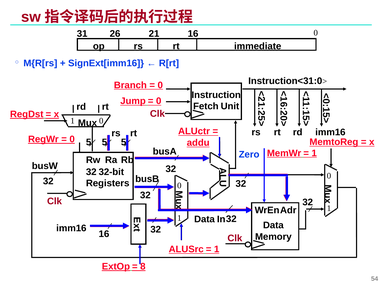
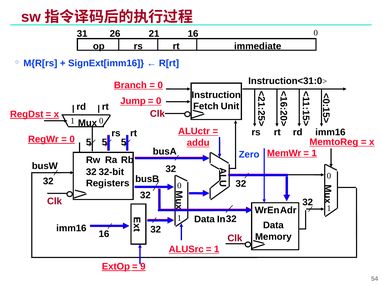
8: 8 -> 9
